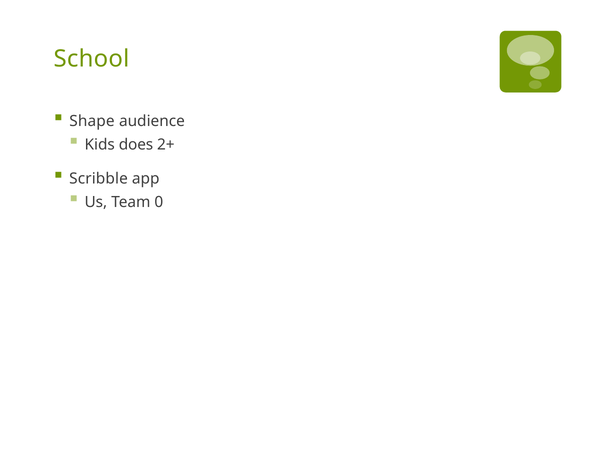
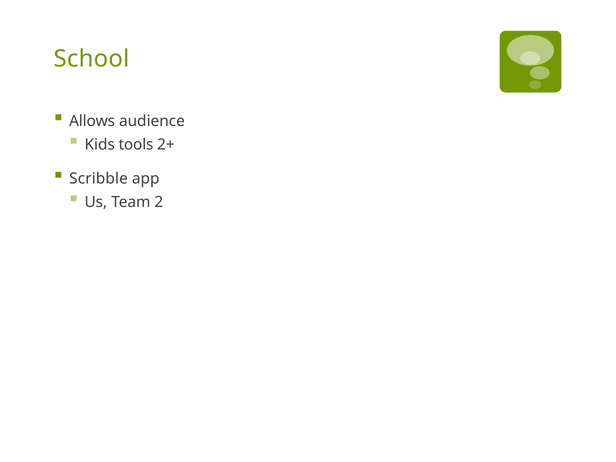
Shape: Shape -> Allows
does: does -> tools
0: 0 -> 2
